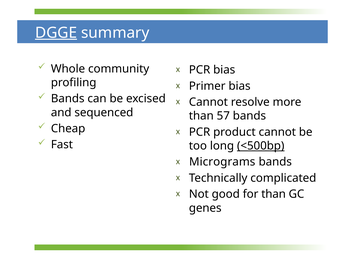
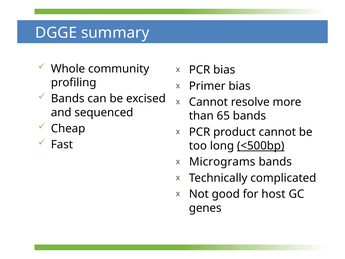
DGGE underline: present -> none
57: 57 -> 65
for than: than -> host
